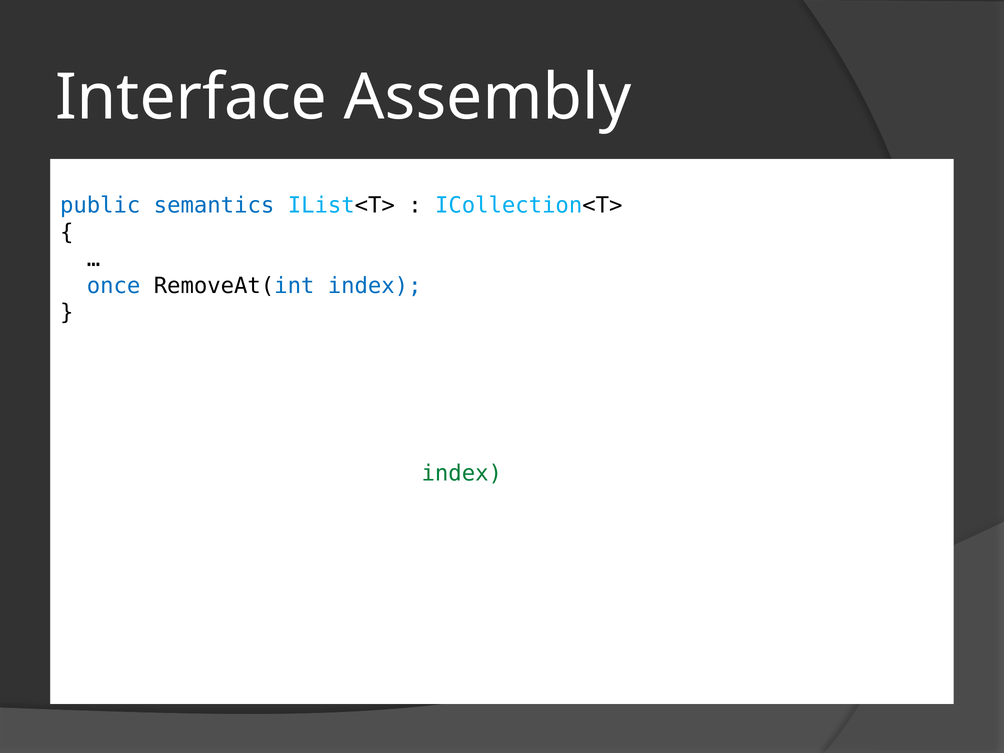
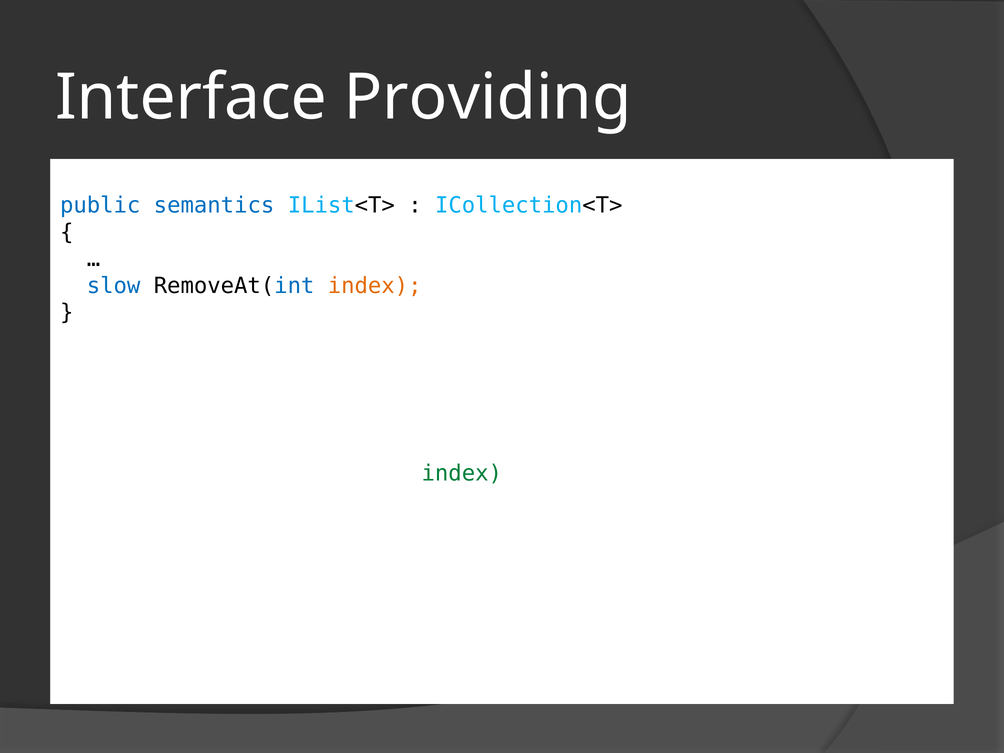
Assembly: Assembly -> Providing
once: once -> slow
index at (375, 286) colour: blue -> orange
